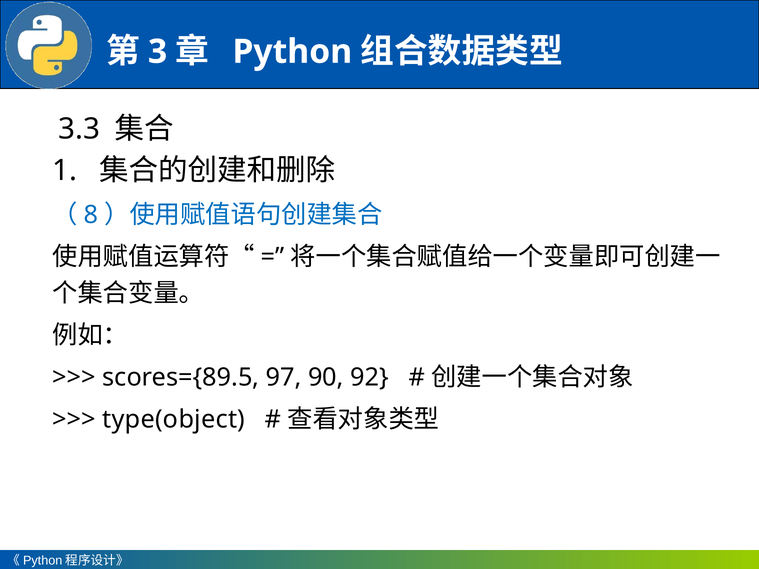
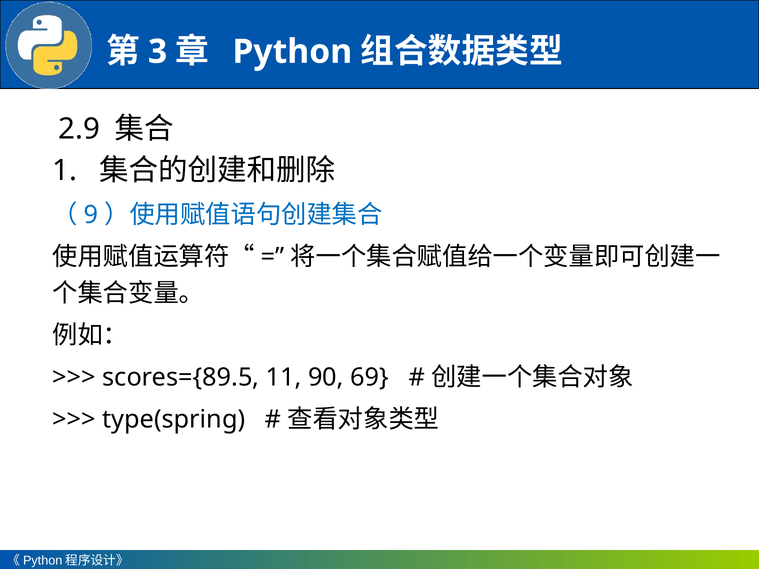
3.3: 3.3 -> 2.9
8: 8 -> 9
97: 97 -> 11
92: 92 -> 69
type(object: type(object -> type(spring
